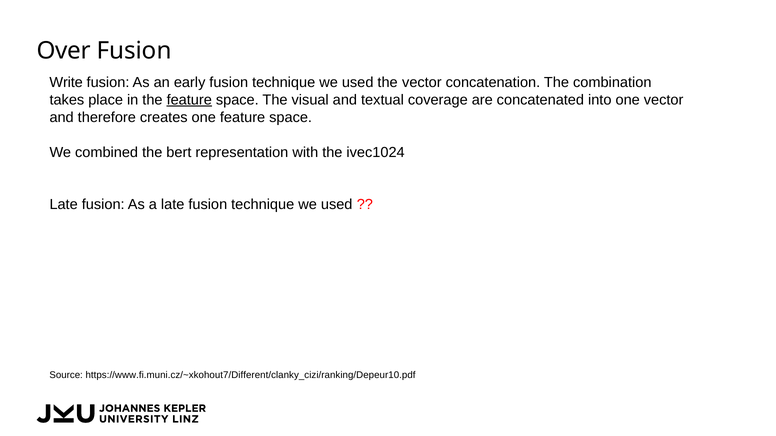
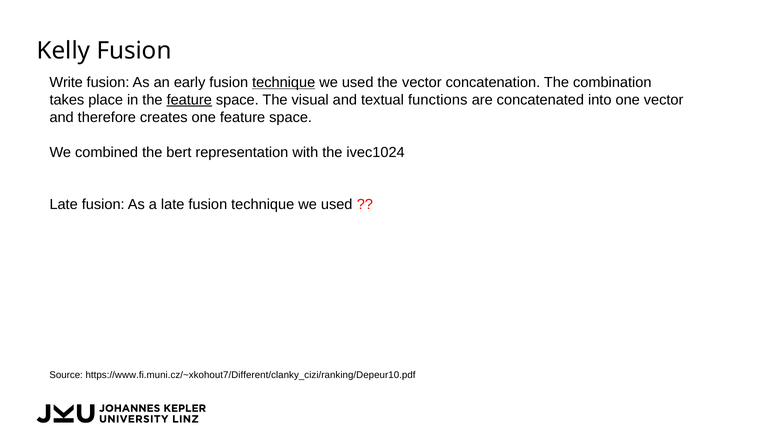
Over: Over -> Kelly
technique at (284, 83) underline: none -> present
coverage: coverage -> functions
